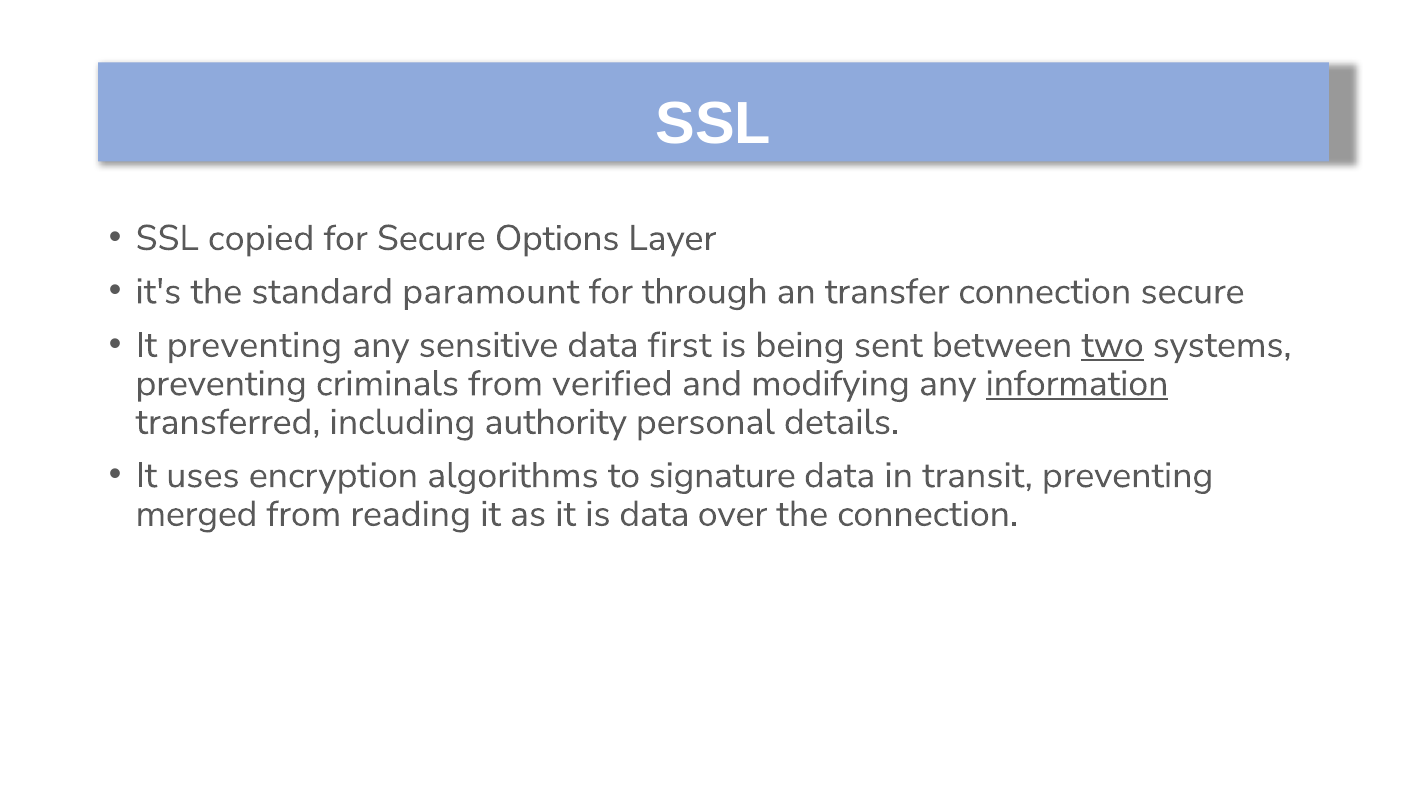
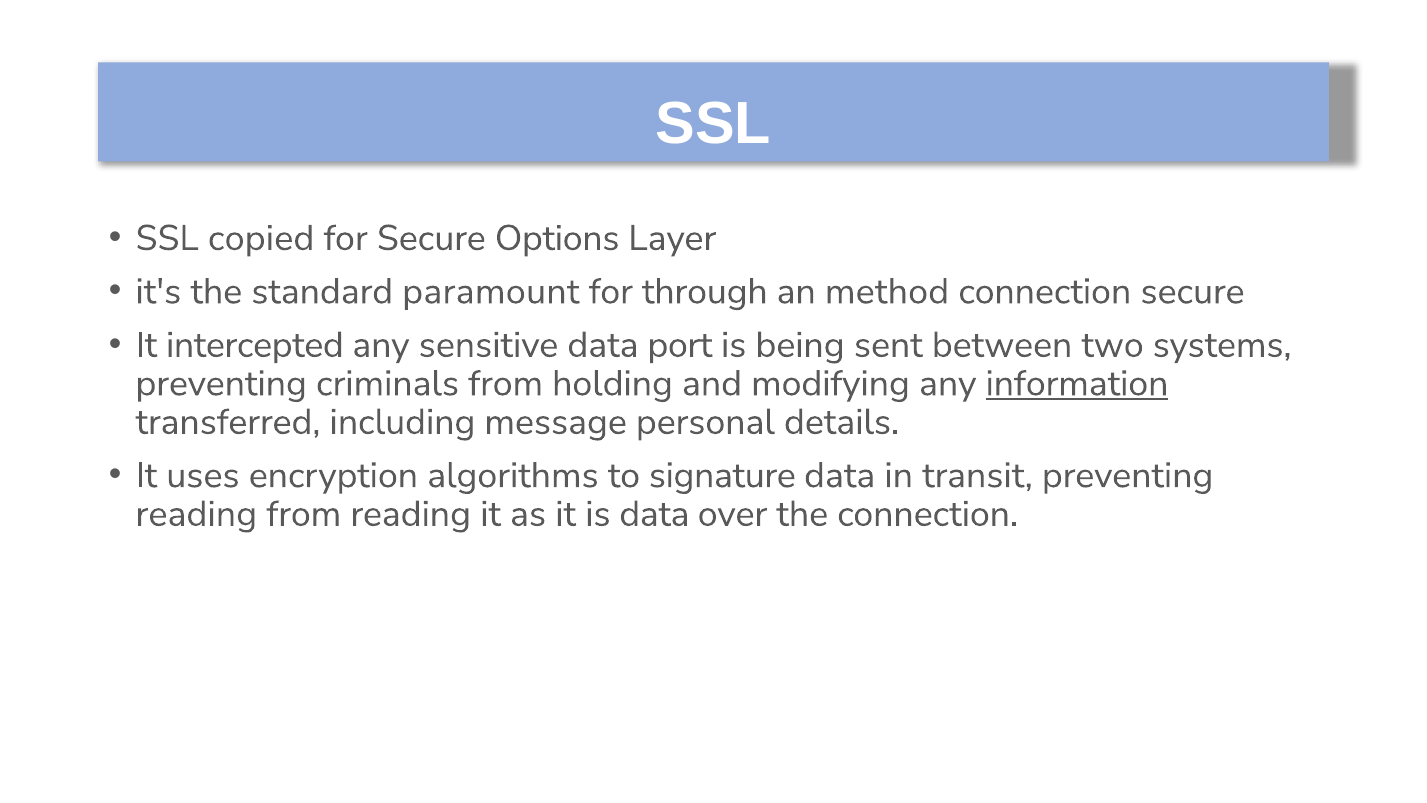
transfer: transfer -> method
It preventing: preventing -> intercepted
first: first -> port
two underline: present -> none
verified: verified -> holding
authority: authority -> message
merged at (196, 514): merged -> reading
